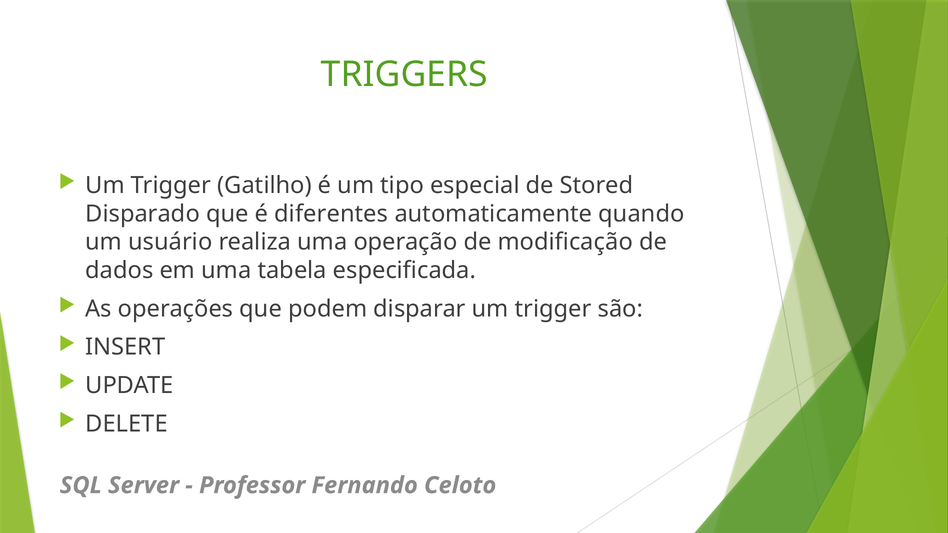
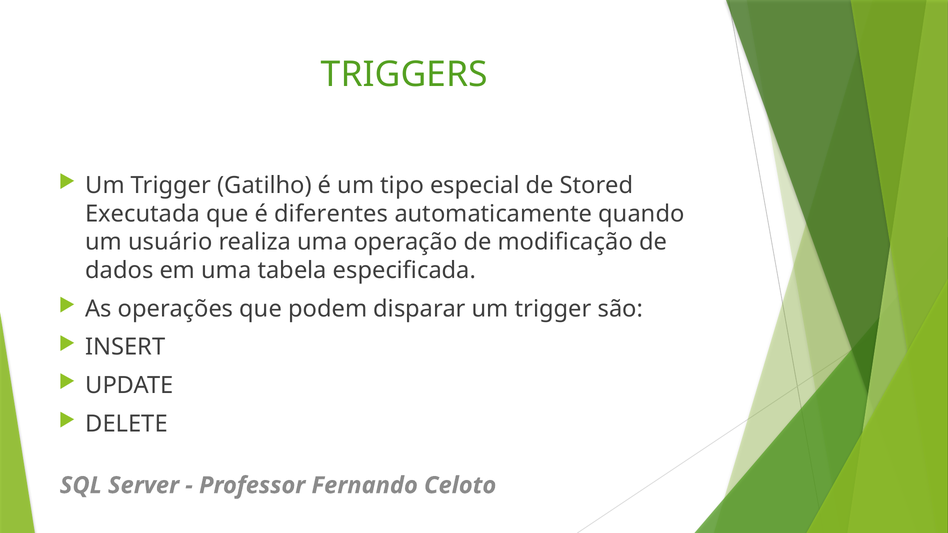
Disparado: Disparado -> Executada
